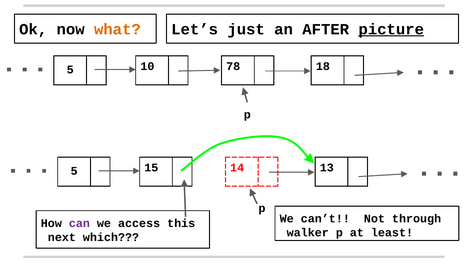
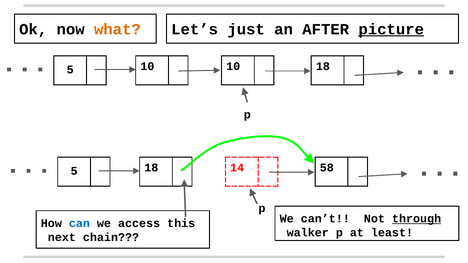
10 78: 78 -> 10
5 15: 15 -> 18
13: 13 -> 58
through underline: none -> present
can colour: purple -> blue
which: which -> chain
